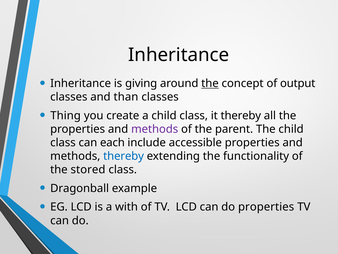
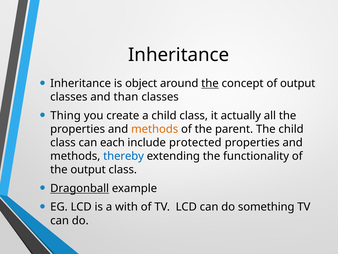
giving: giving -> object
it thereby: thereby -> actually
methods at (155, 129) colour: purple -> orange
accessible: accessible -> protected
the stored: stored -> output
Dragonball underline: none -> present
do properties: properties -> something
